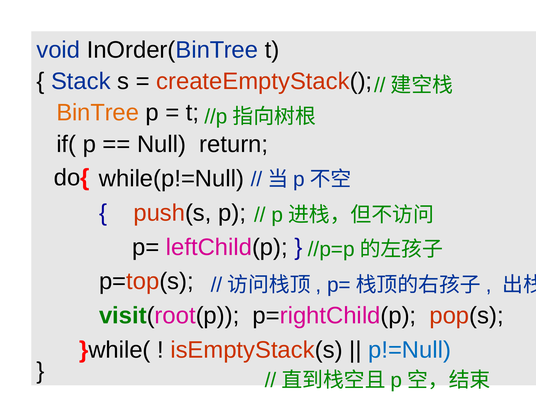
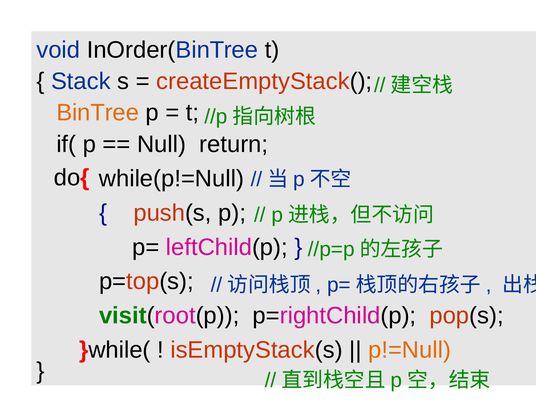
p!=Null colour: blue -> orange
